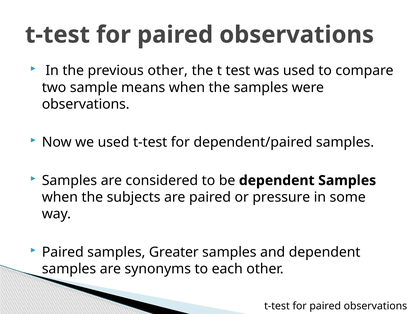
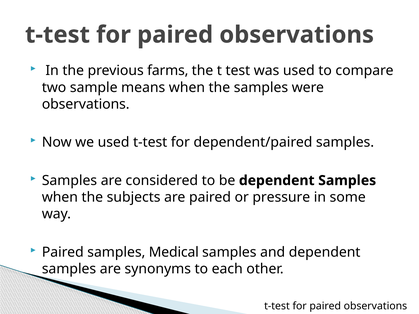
previous other: other -> farms
Greater: Greater -> Medical
